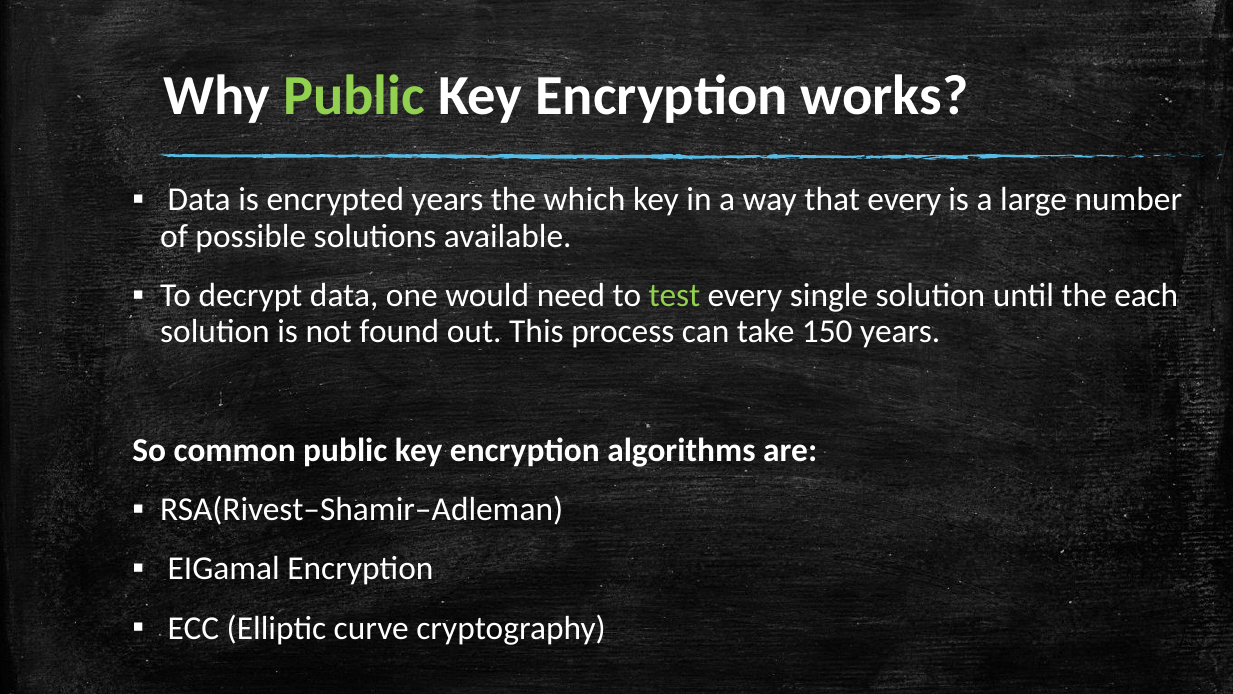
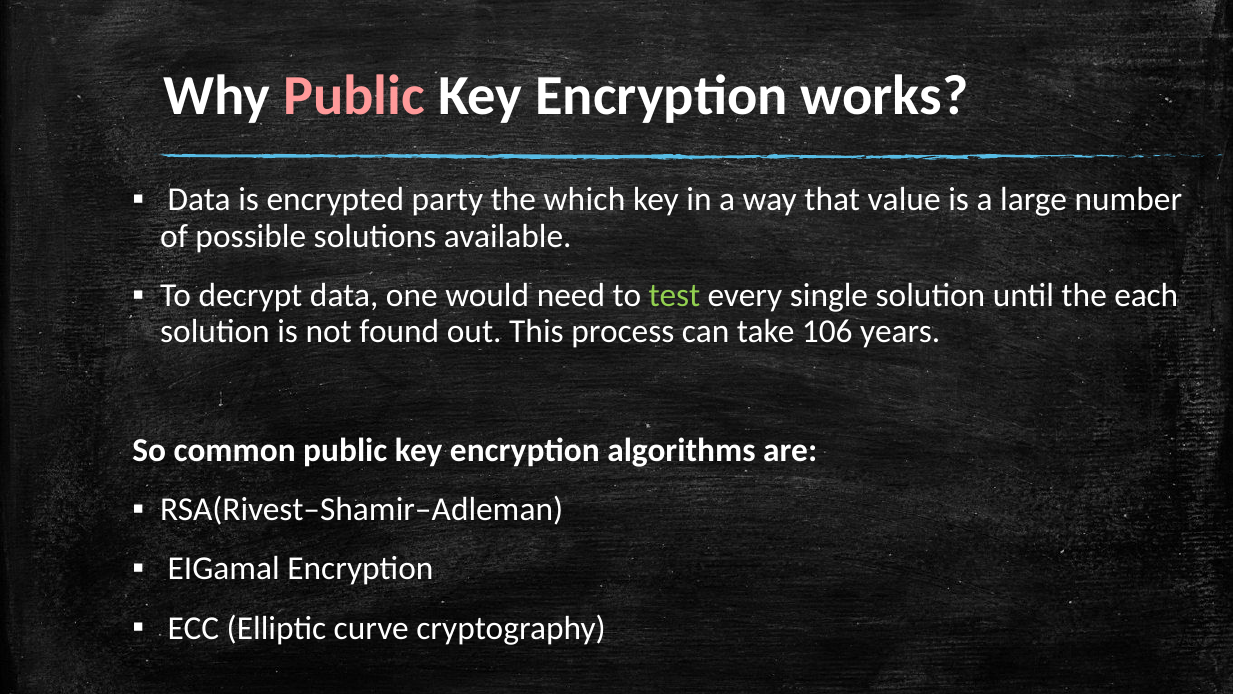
Public at (354, 95) colour: light green -> pink
encrypted years: years -> party
that every: every -> value
150: 150 -> 106
